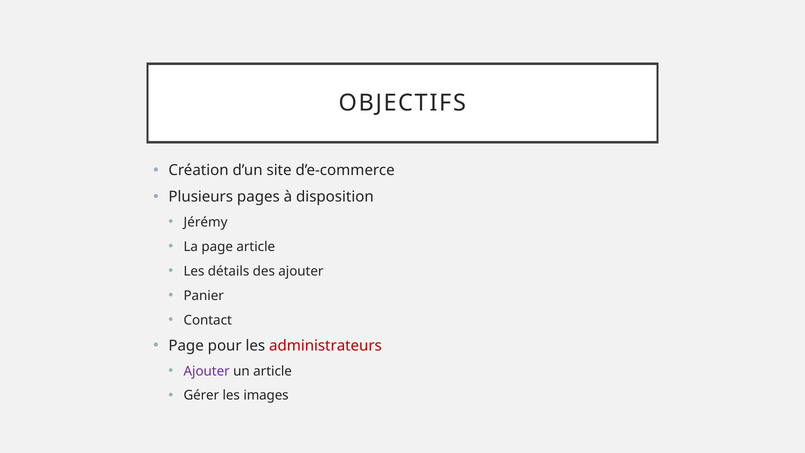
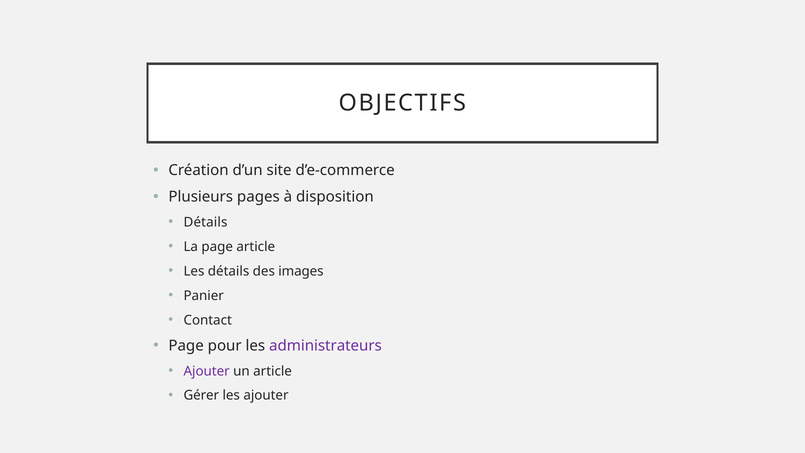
Jérémy at (206, 222): Jérémy -> Détails
des ajouter: ajouter -> images
administrateurs colour: red -> purple
les images: images -> ajouter
